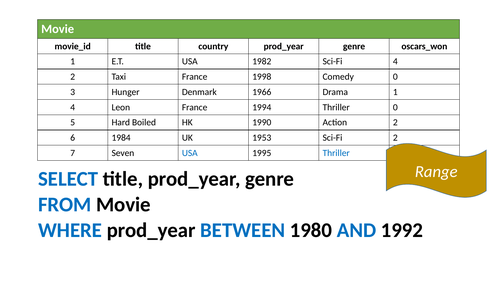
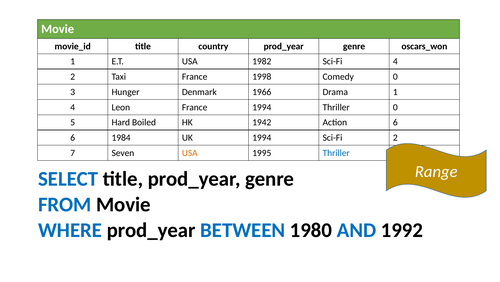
1990: 1990 -> 1942
Action 2: 2 -> 6
UK 1953: 1953 -> 1994
USA at (190, 153) colour: blue -> orange
